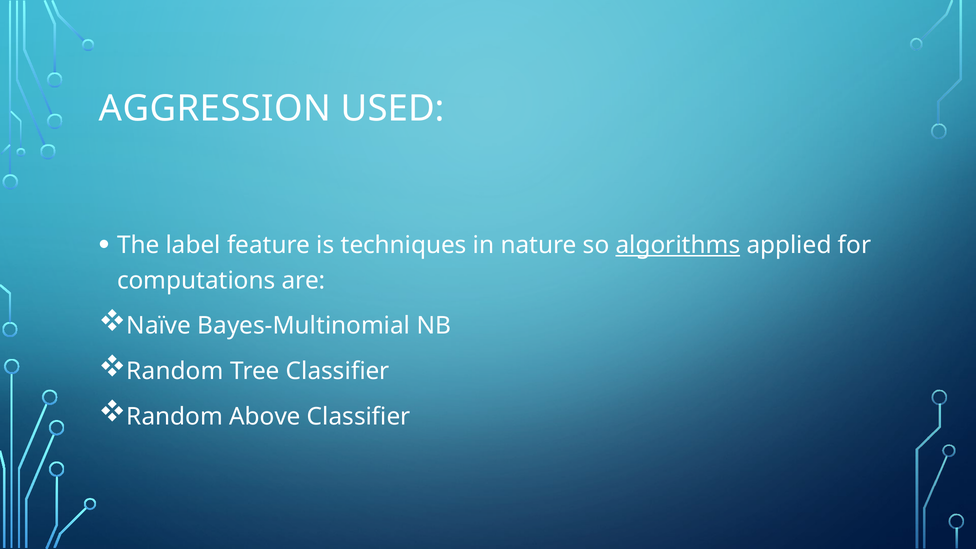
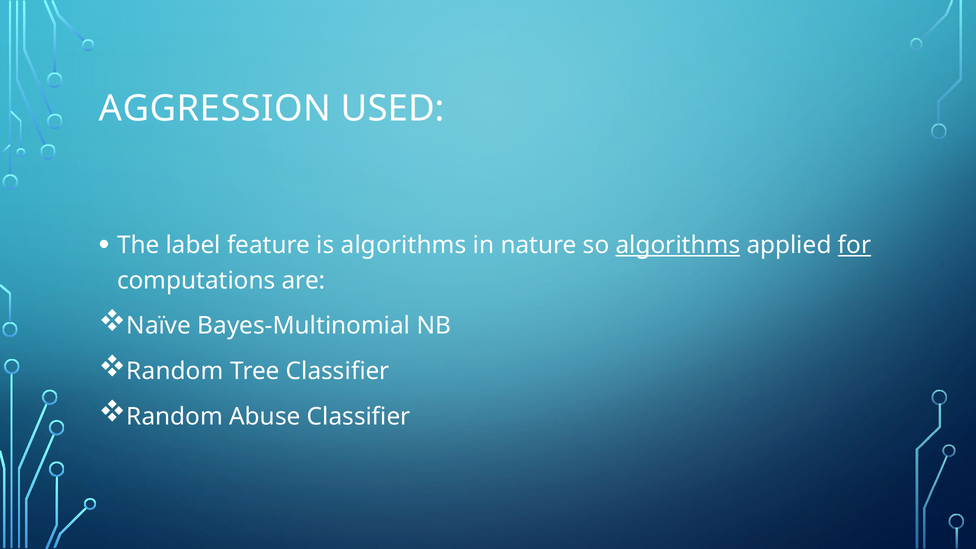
is techniques: techniques -> algorithms
for underline: none -> present
Above: Above -> Abuse
